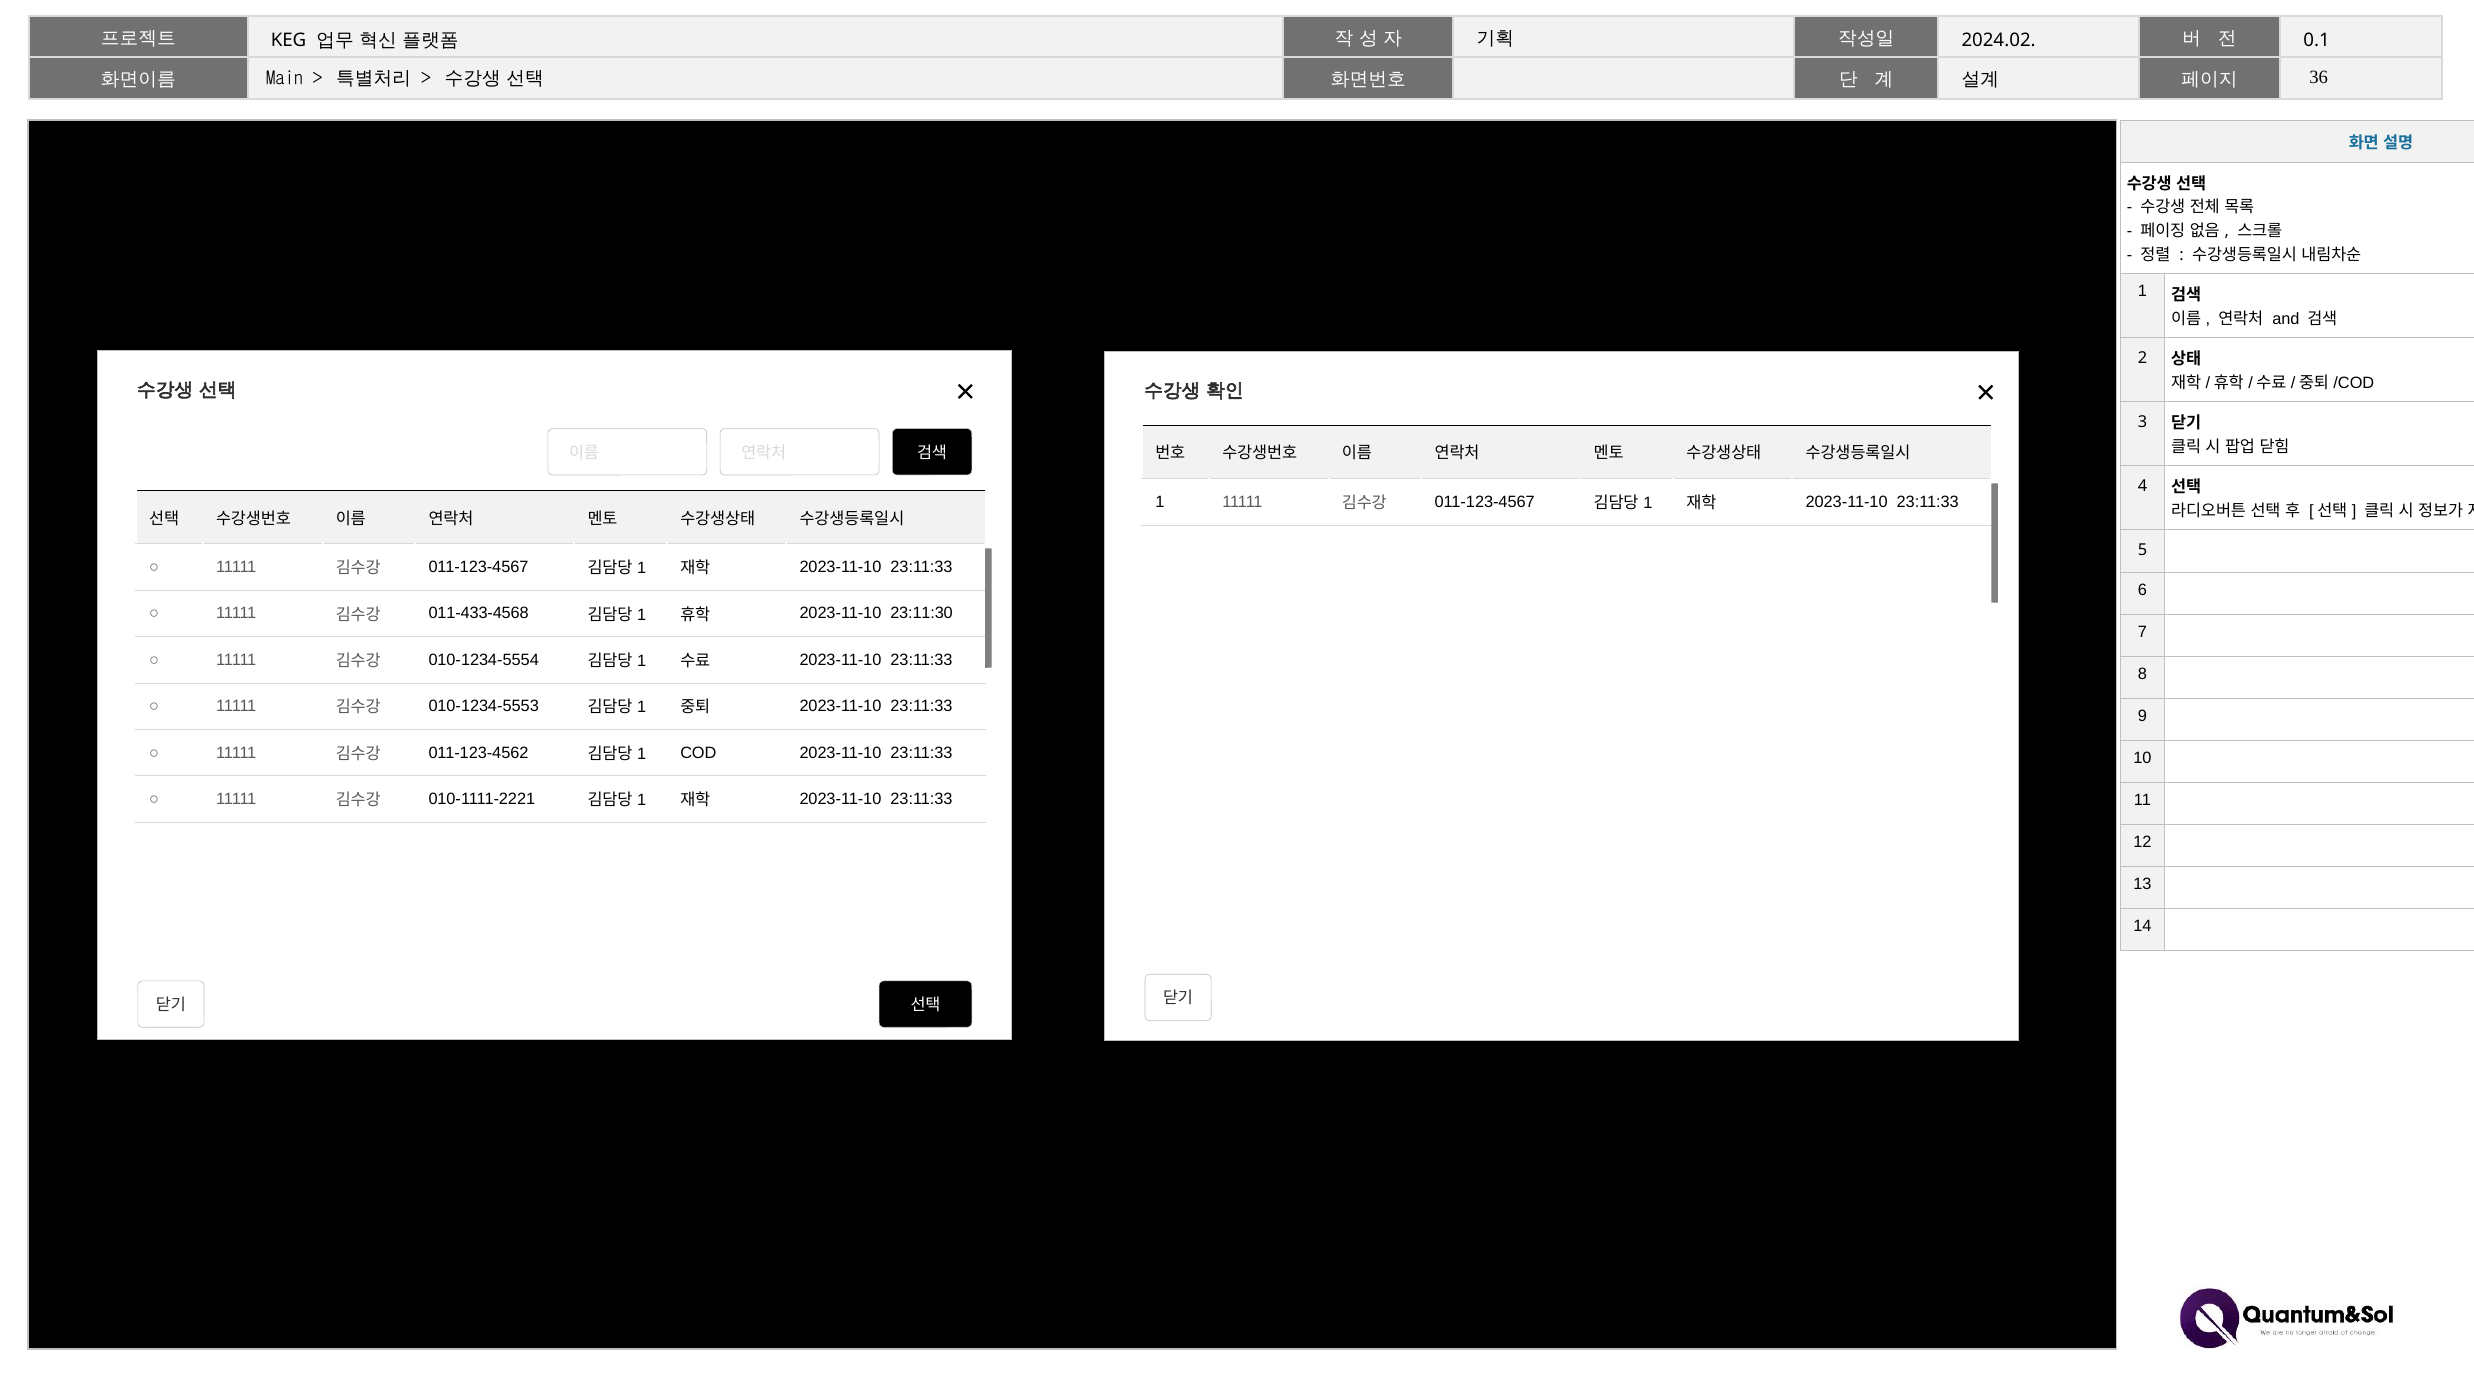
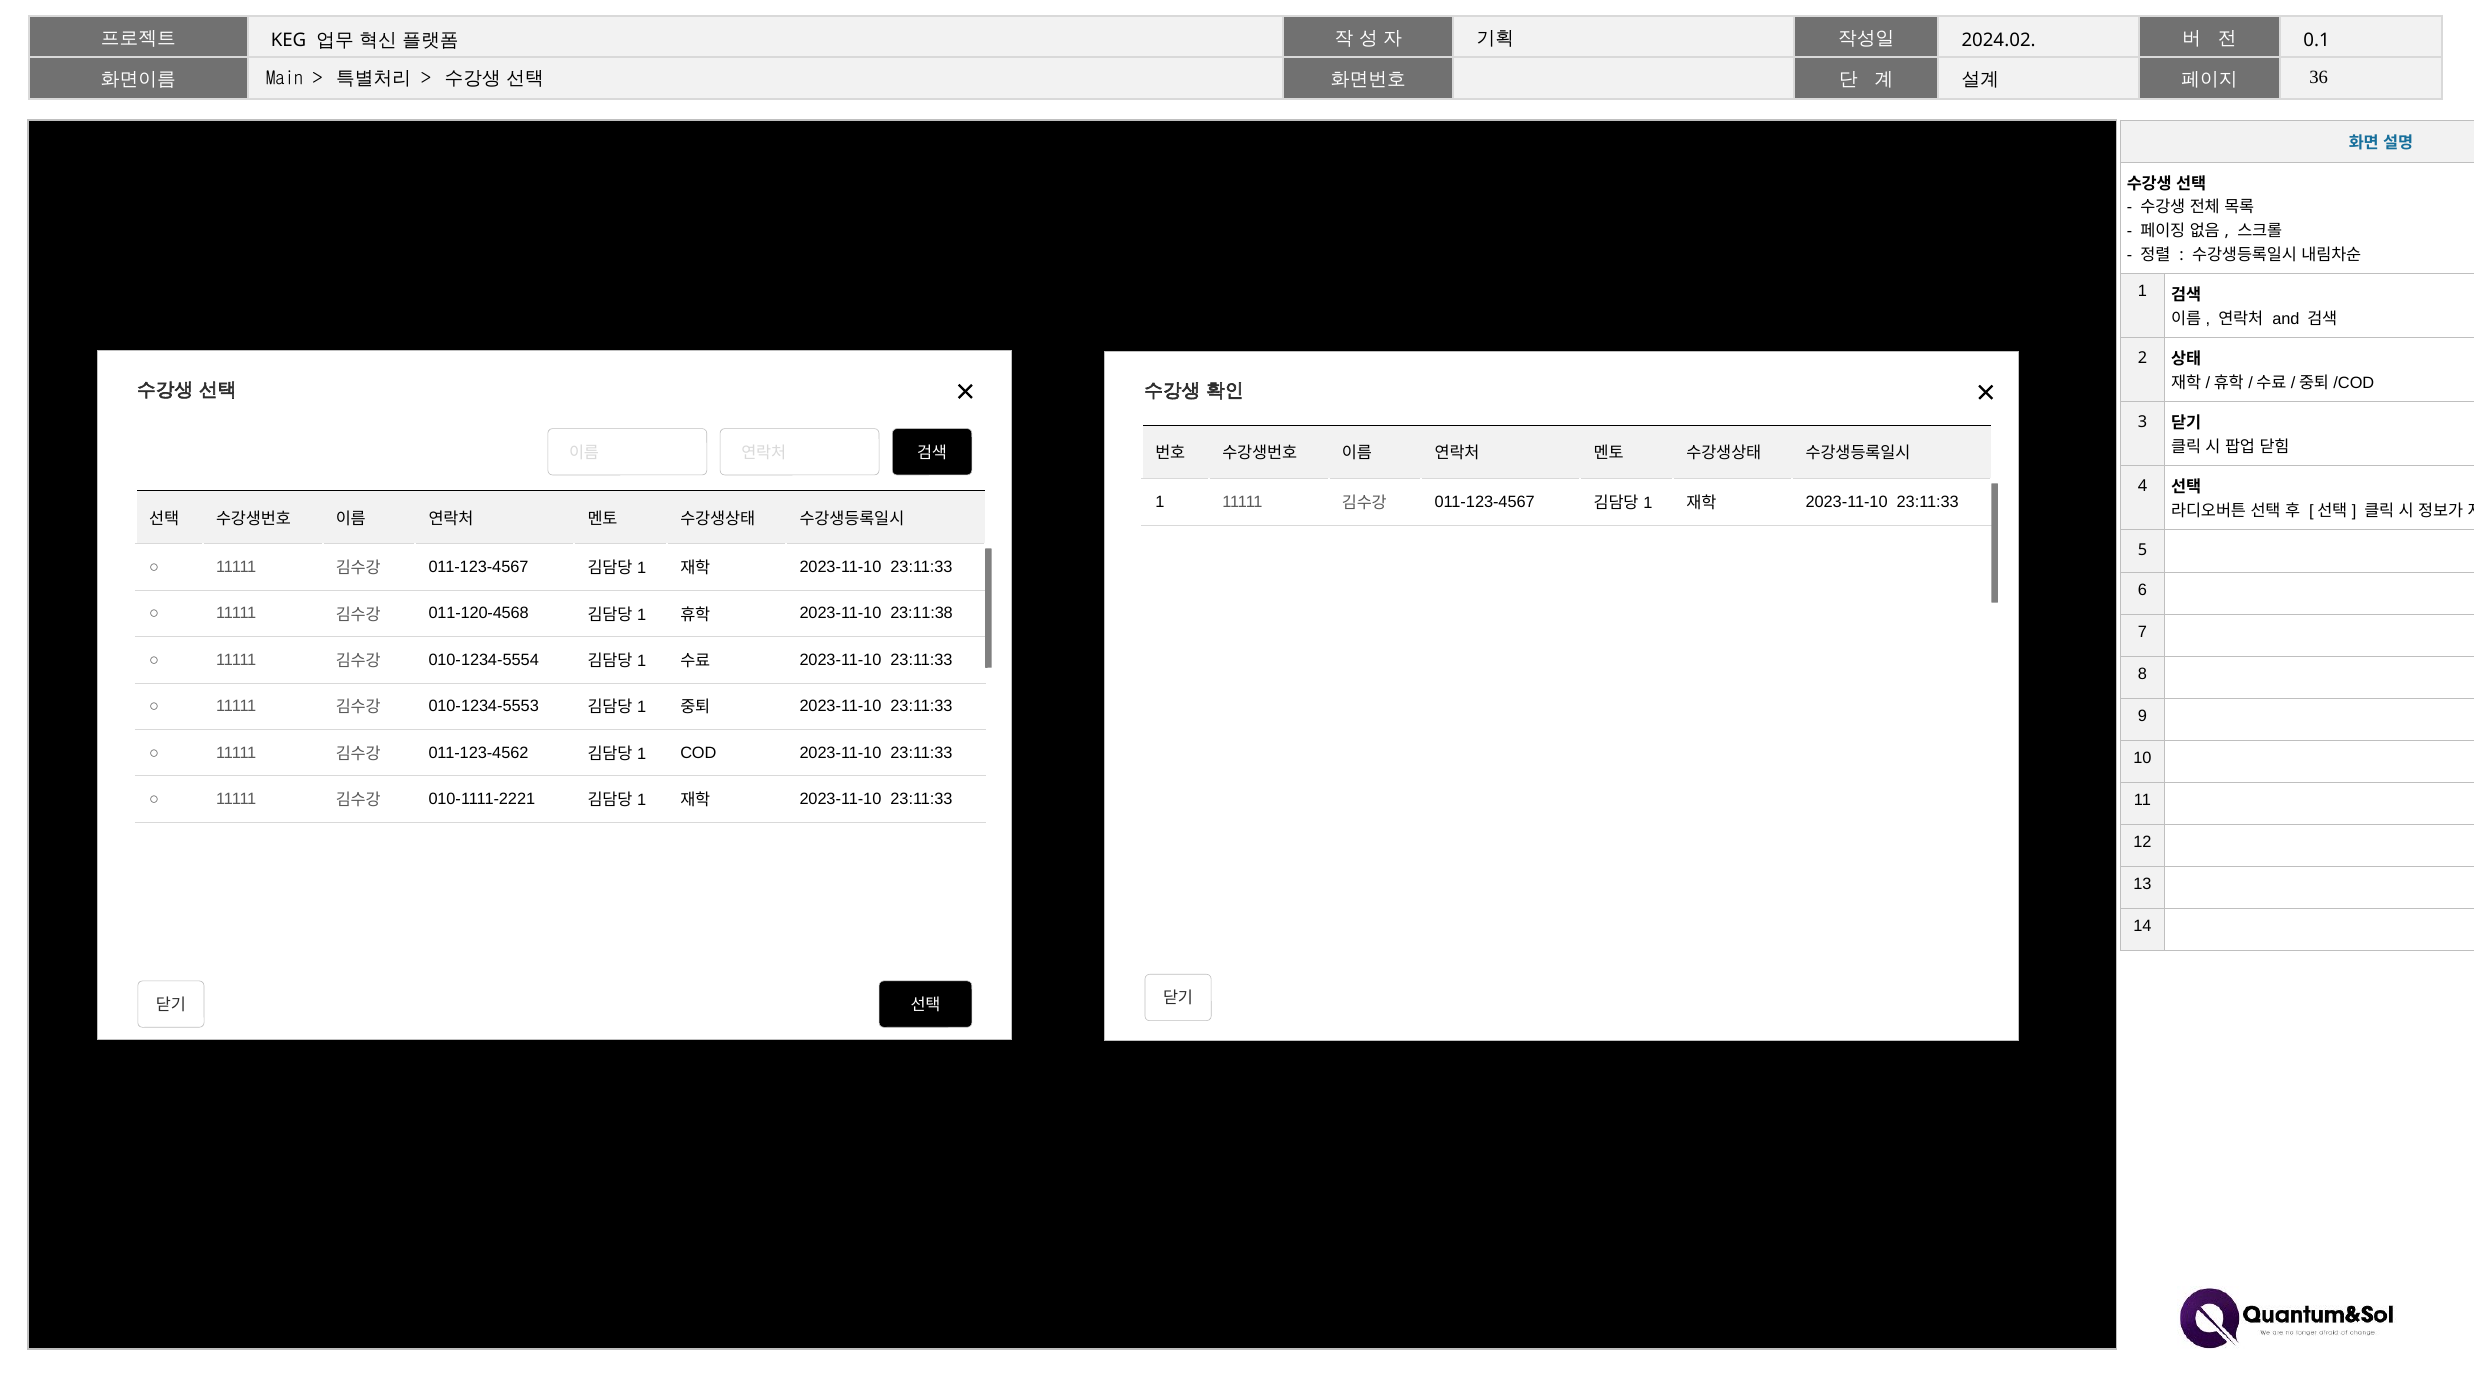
011-433-4568: 011-433-4568 -> 011-120-4568
23:11:30: 23:11:30 -> 23:11:38
